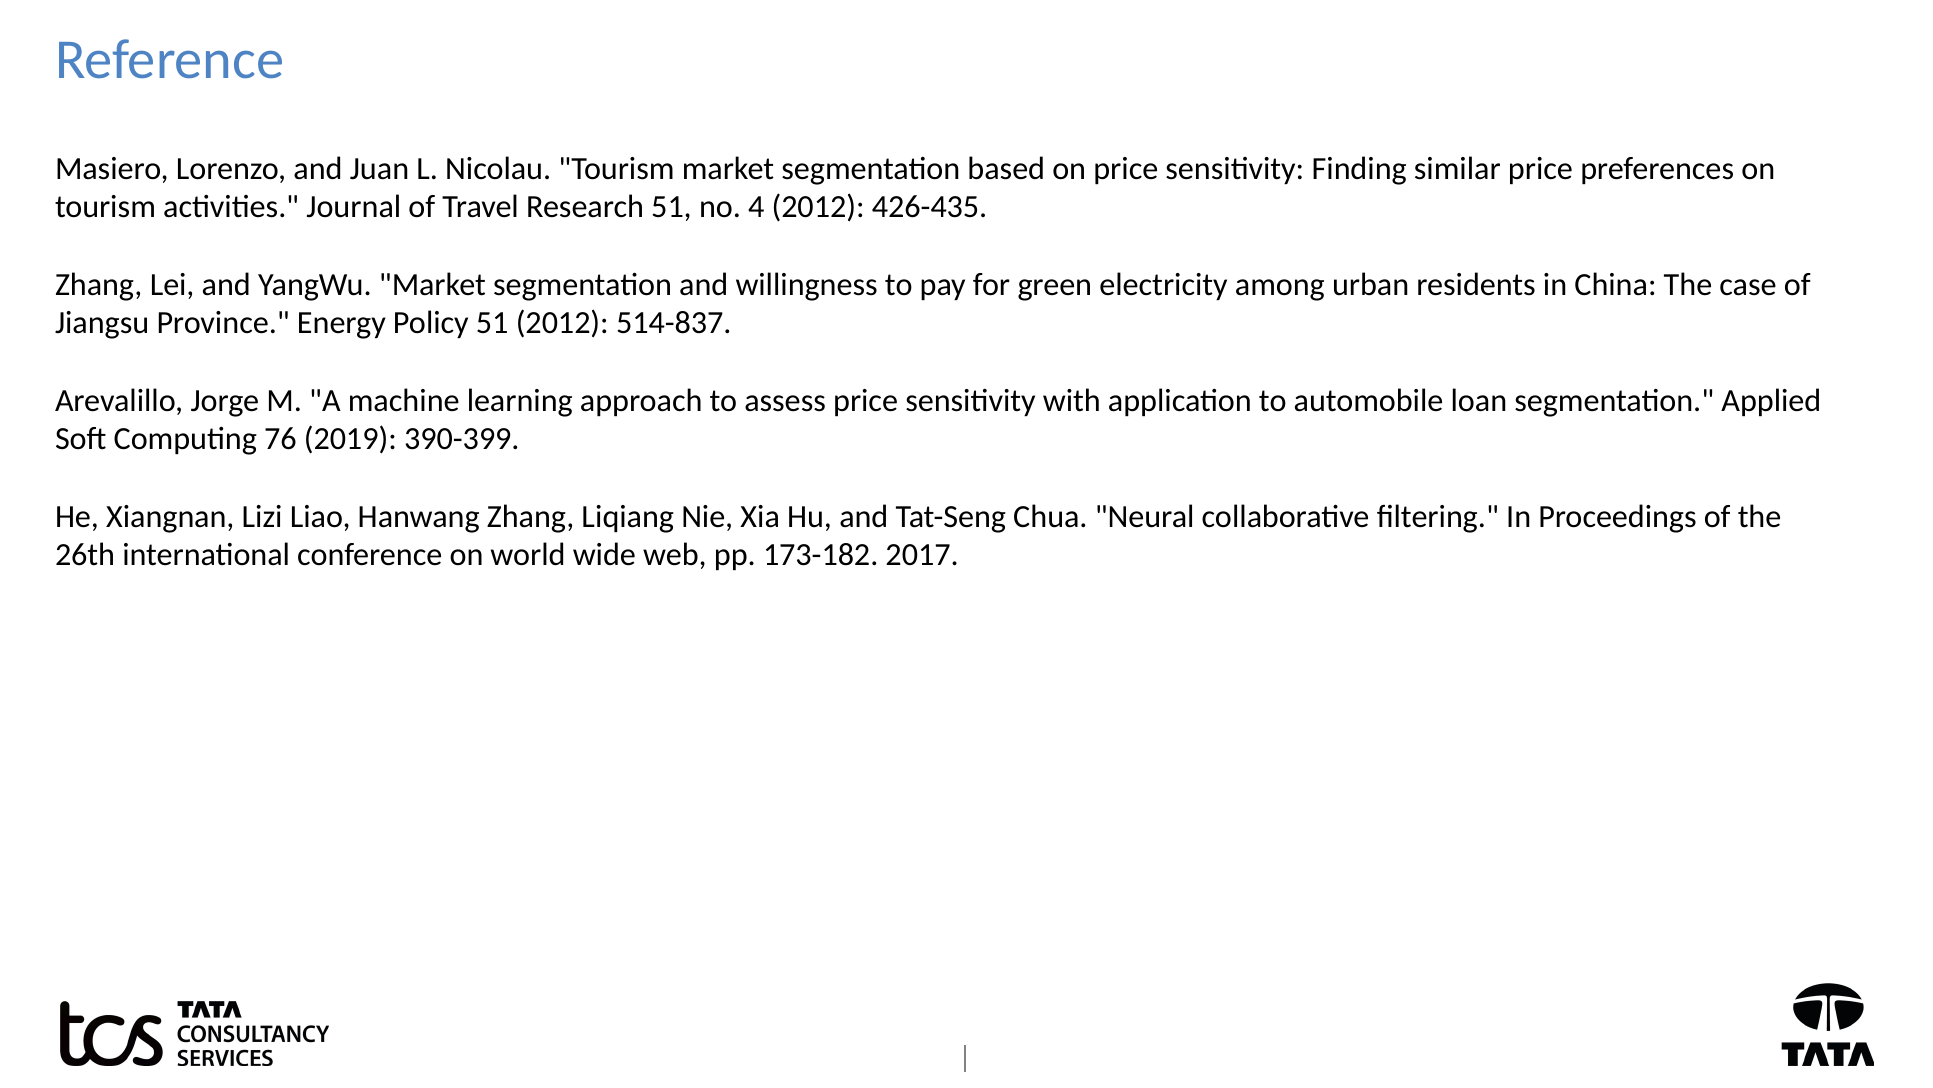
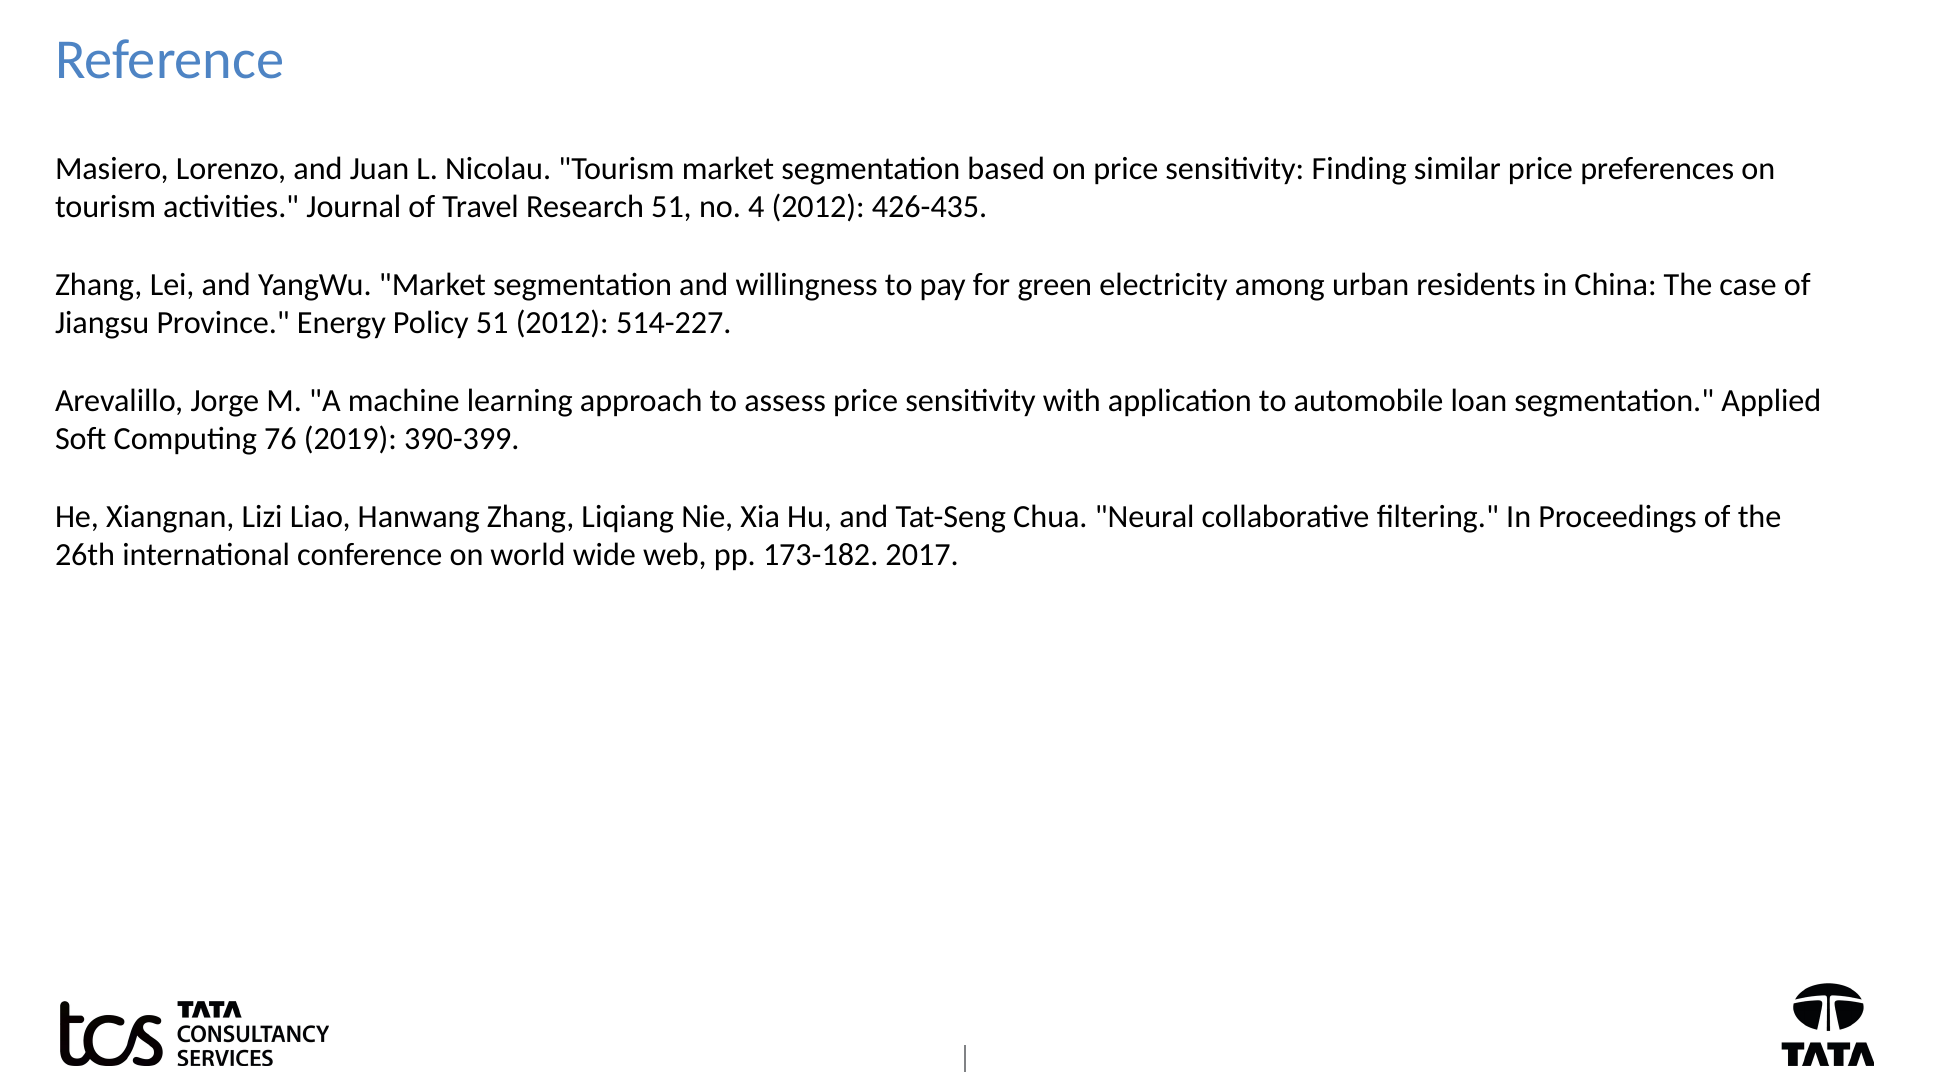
514-837: 514-837 -> 514-227
